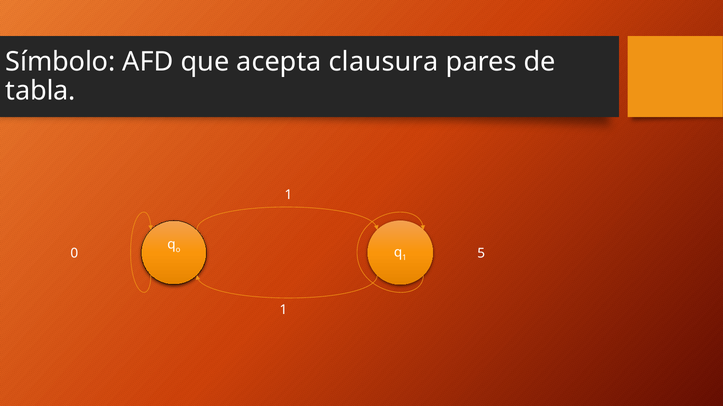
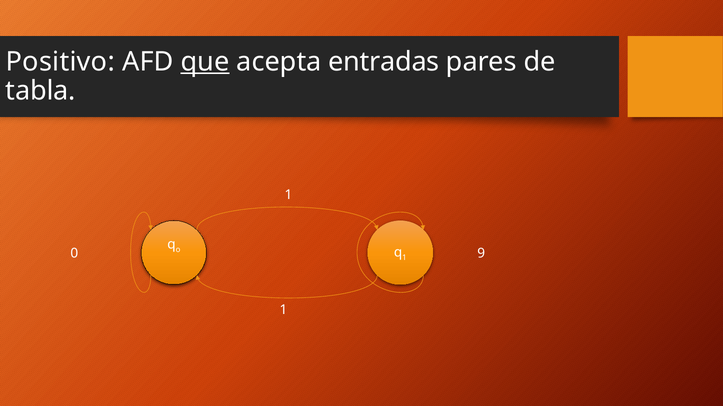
Símbolo: Símbolo -> Positivo
que underline: none -> present
clausura: clausura -> entradas
5: 5 -> 9
